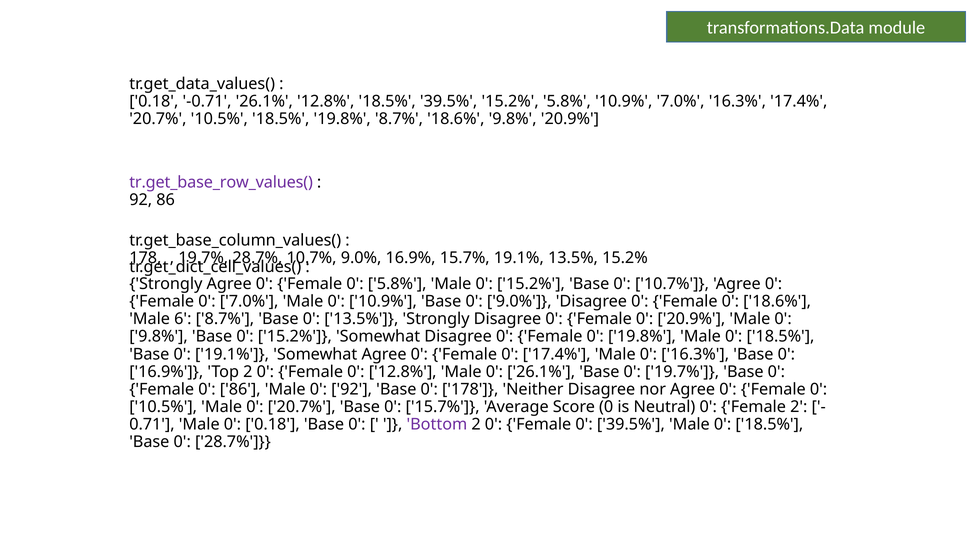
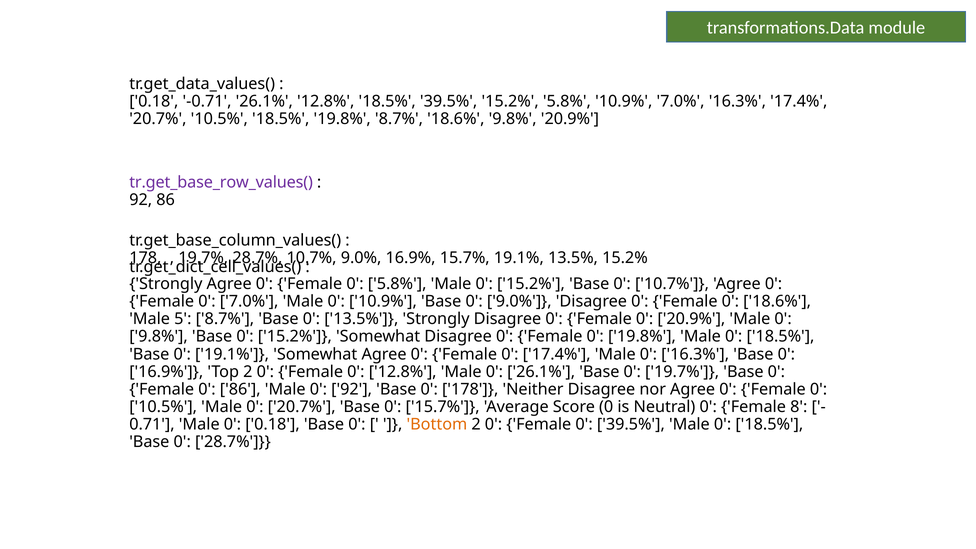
6: 6 -> 5
Female 2: 2 -> 8
Bottom colour: purple -> orange
